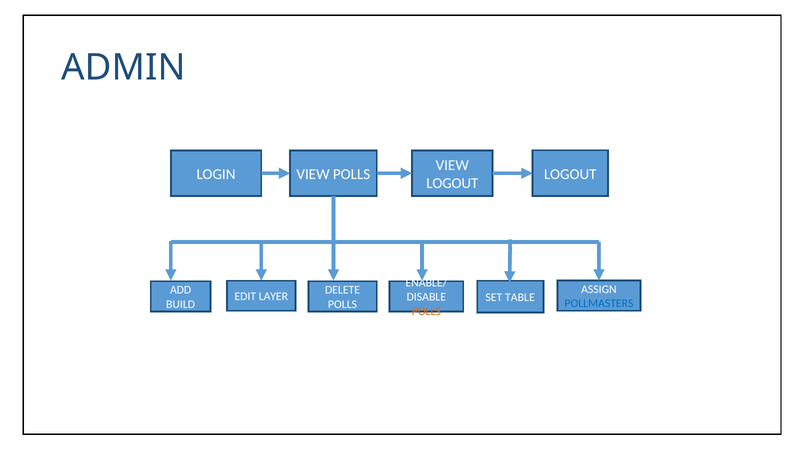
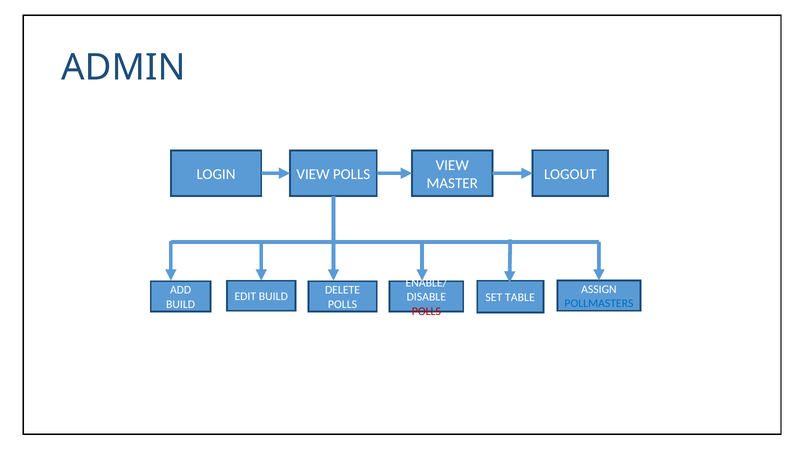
LOGOUT at (452, 183): LOGOUT -> MASTER
EDIT LAYER: LAYER -> BUILD
POLLS at (426, 311) colour: orange -> red
